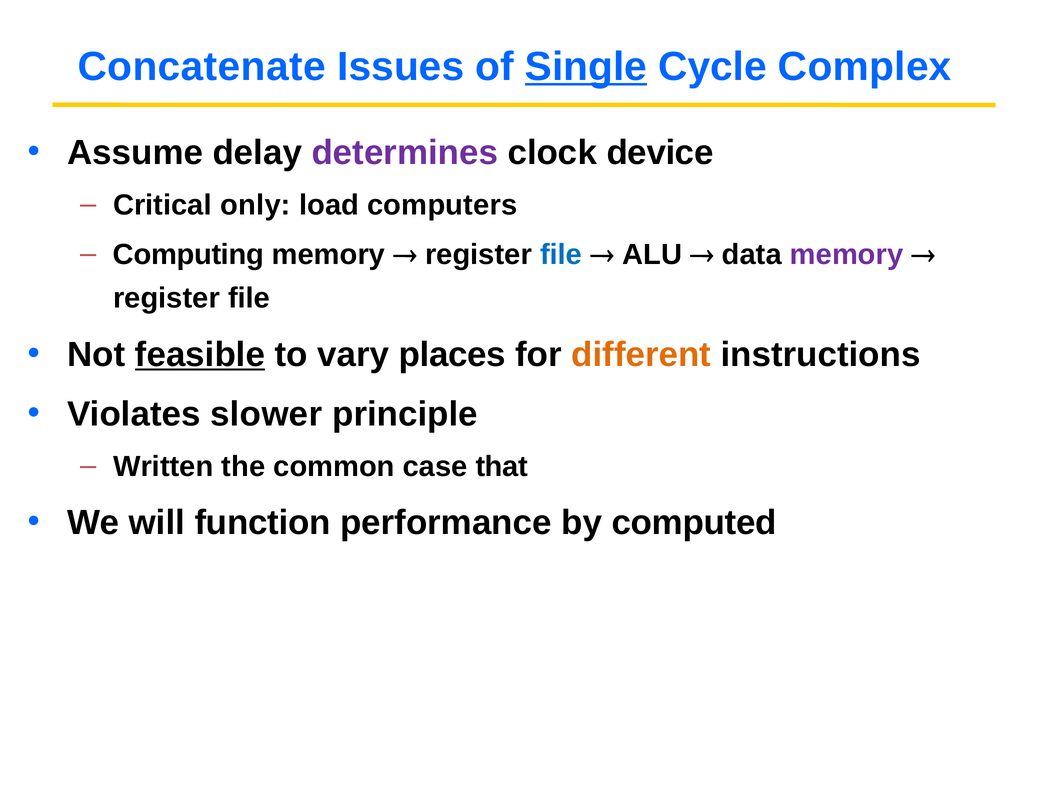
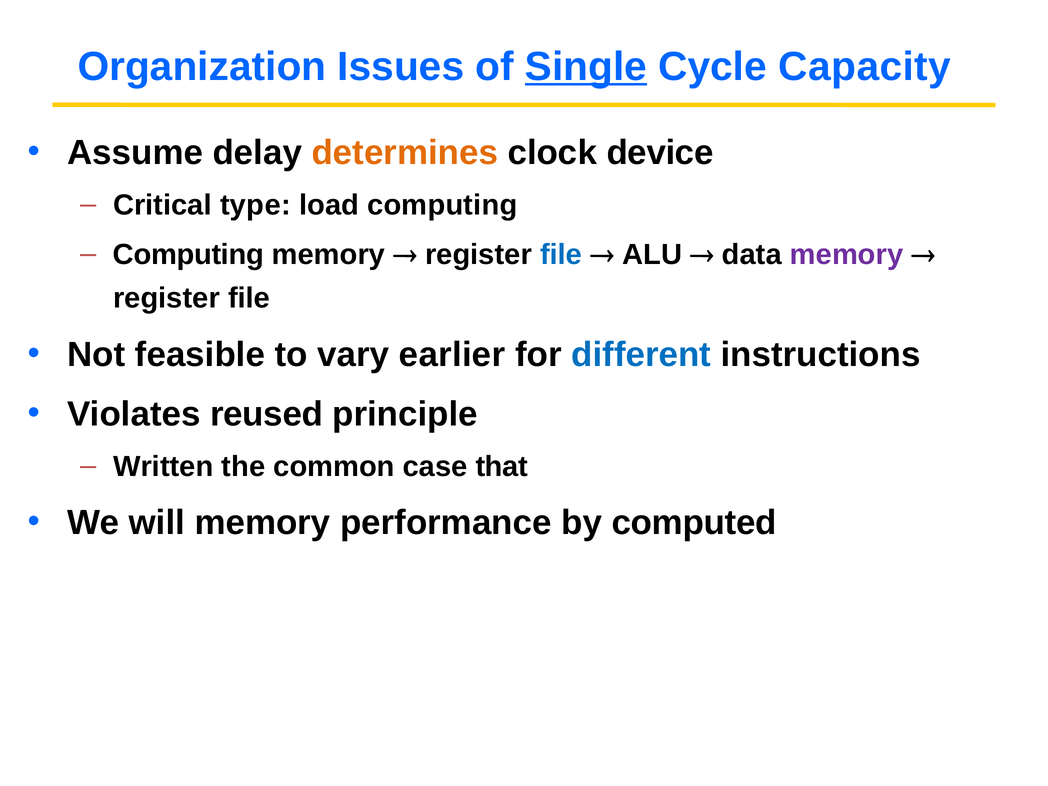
Concatenate: Concatenate -> Organization
Complex: Complex -> Capacity
determines colour: purple -> orange
only: only -> type
load computers: computers -> computing
feasible underline: present -> none
places: places -> earlier
different colour: orange -> blue
slower: slower -> reused
will function: function -> memory
